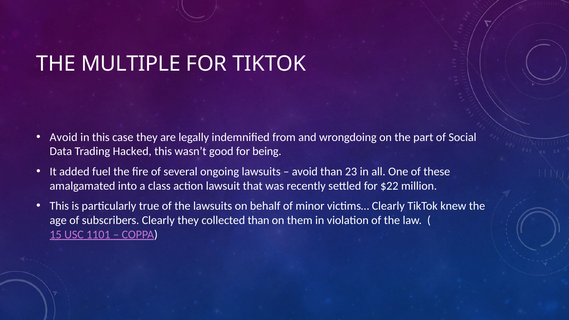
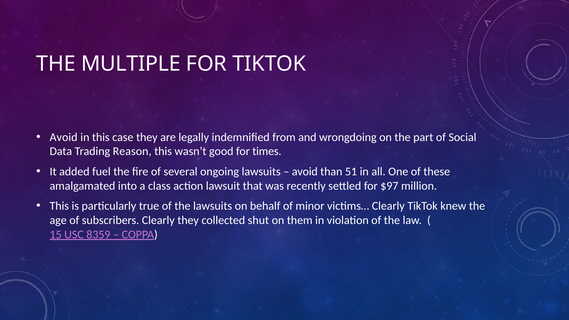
Hacked: Hacked -> Reason
being: being -> times
23: 23 -> 51
$22: $22 -> $97
collected than: than -> shut
1101: 1101 -> 8359
